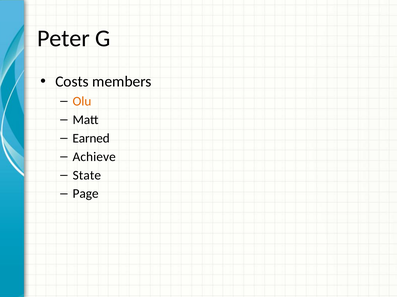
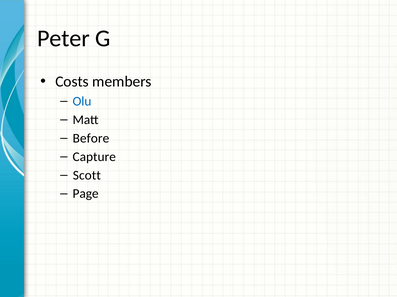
Olu colour: orange -> blue
Earned: Earned -> Before
Achieve: Achieve -> Capture
State: State -> Scott
